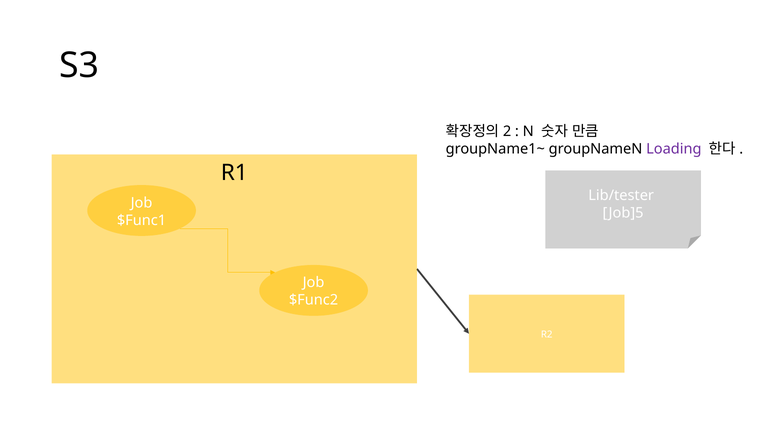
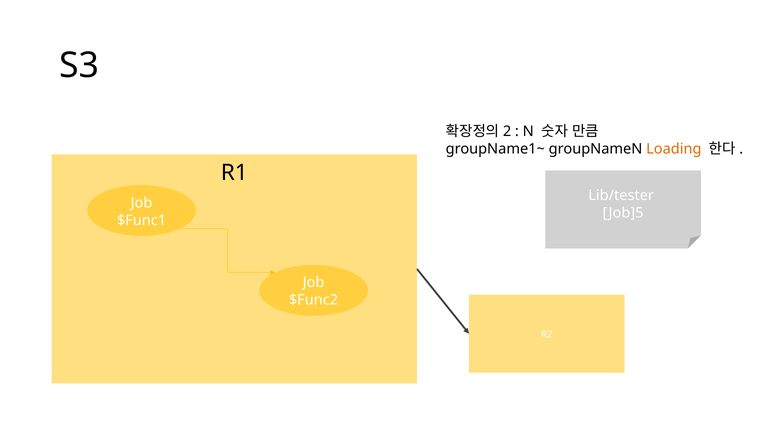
Loading colour: purple -> orange
